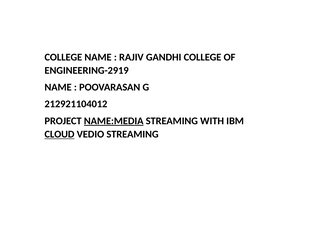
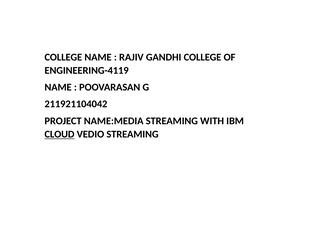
ENGINEERING-2919: ENGINEERING-2919 -> ENGINEERING-4119
212921104012: 212921104012 -> 211921104042
NAME:MEDIA underline: present -> none
